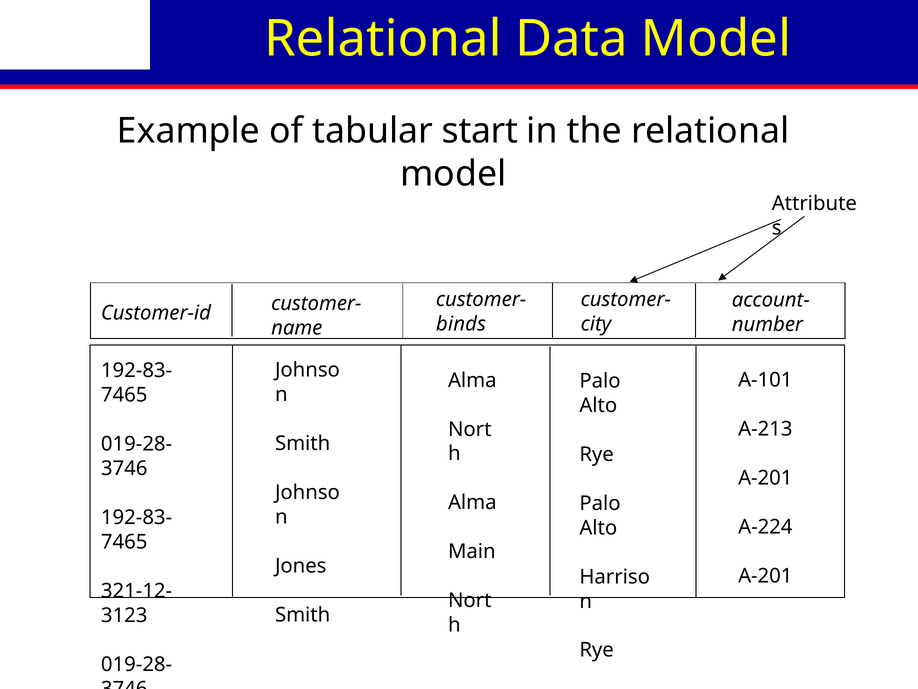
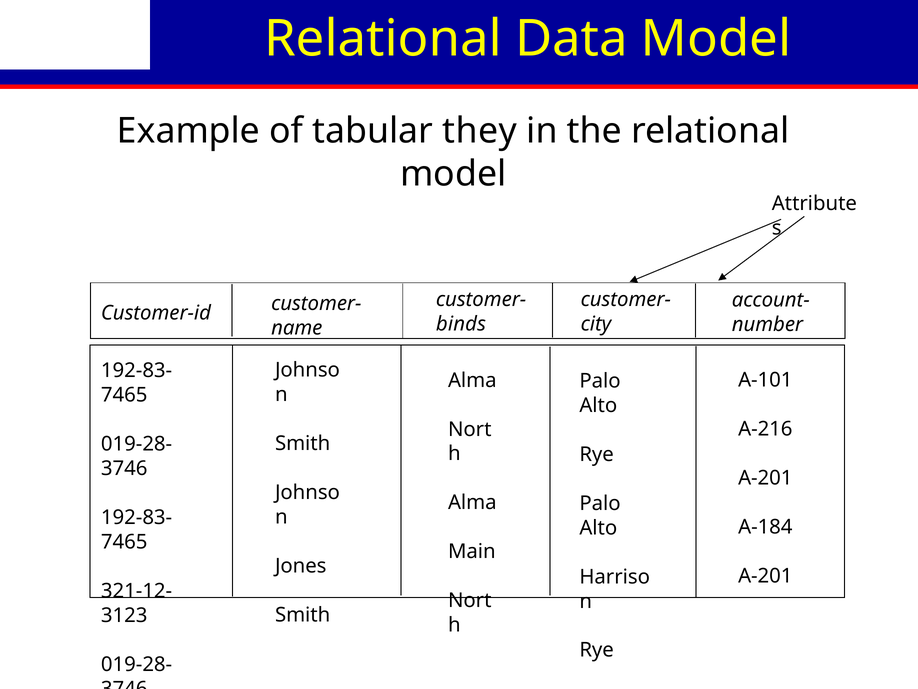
start: start -> they
A-213: A-213 -> A-216
A-224: A-224 -> A-184
